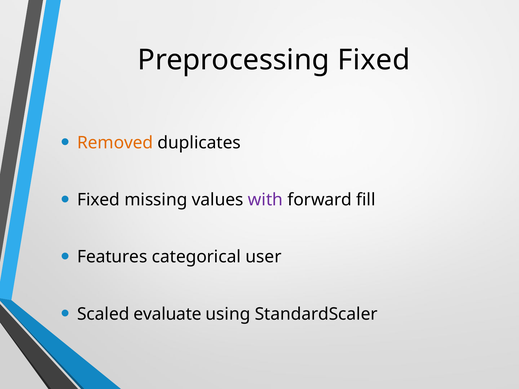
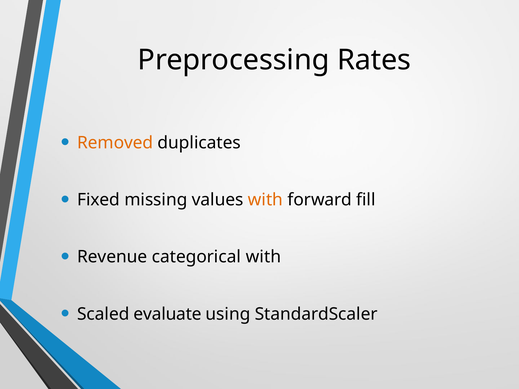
Preprocessing Fixed: Fixed -> Rates
with at (265, 200) colour: purple -> orange
Features: Features -> Revenue
categorical user: user -> with
